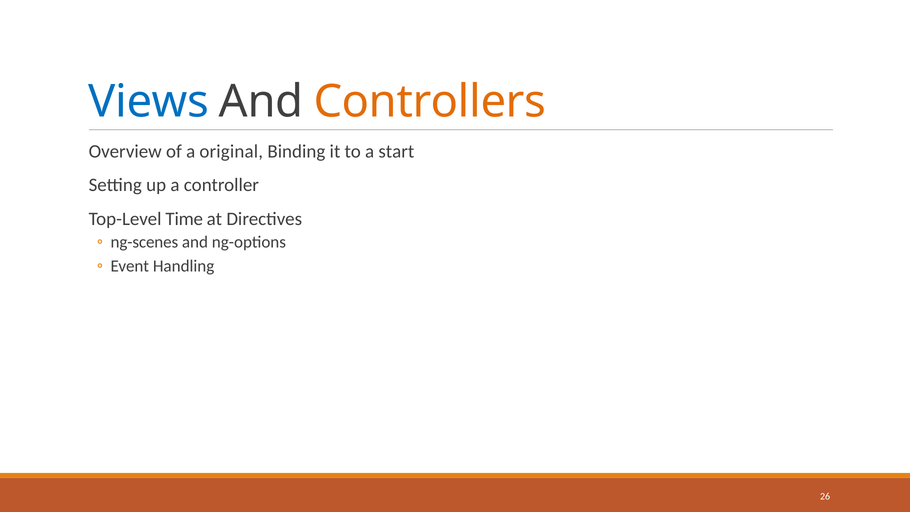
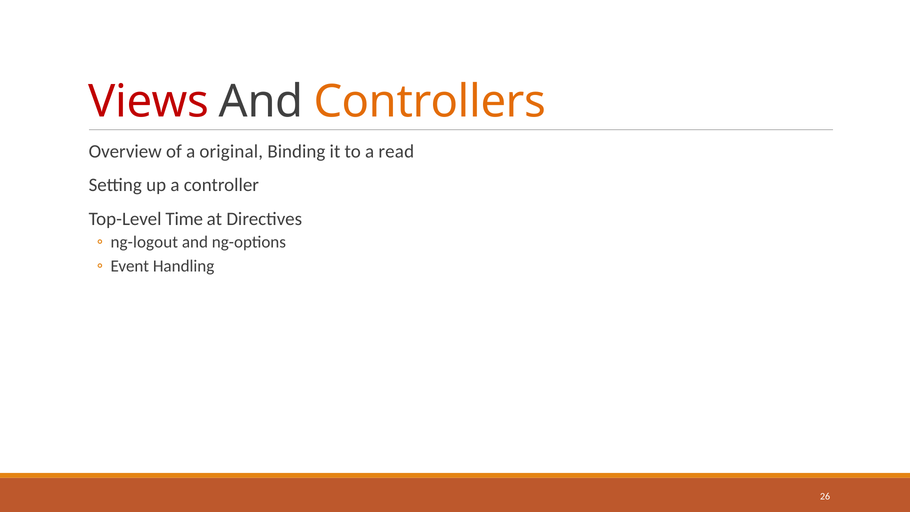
Views colour: blue -> red
start: start -> read
ng-scenes: ng-scenes -> ng-logout
